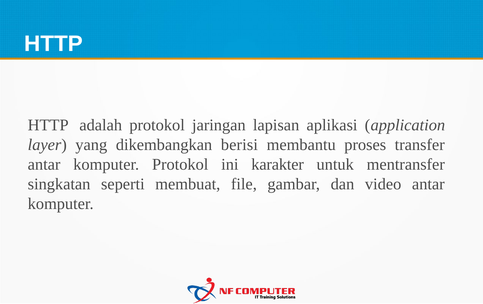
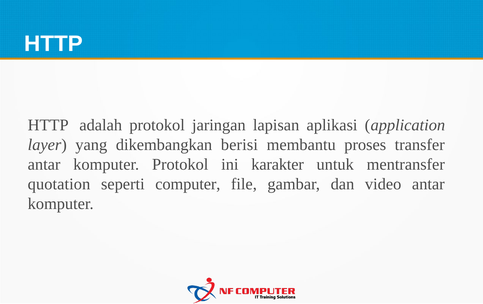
singkatan: singkatan -> quotation
membuat: membuat -> computer
